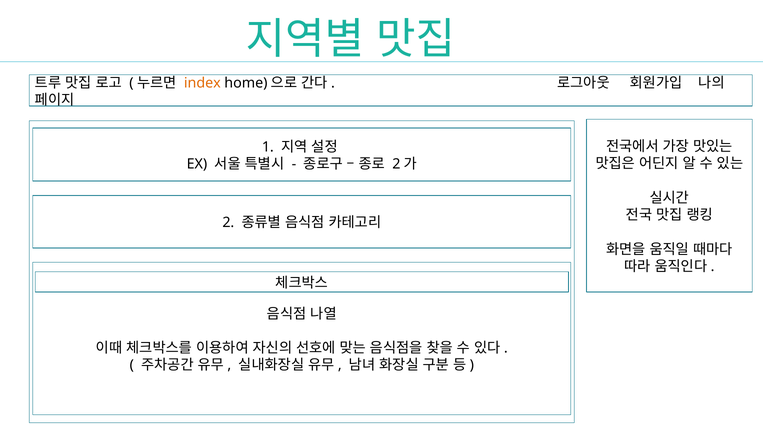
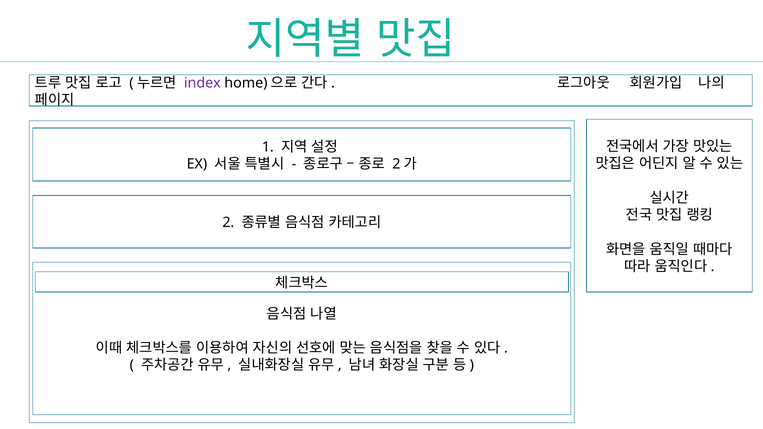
index colour: orange -> purple
